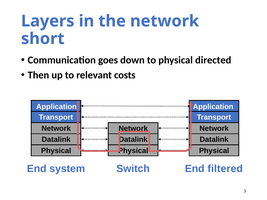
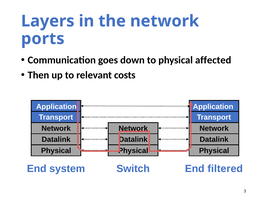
short: short -> ports
directed: directed -> affected
